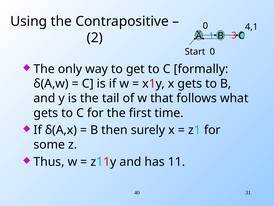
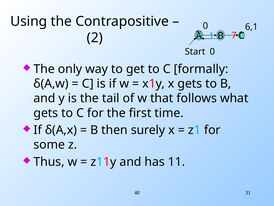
4,1: 4,1 -> 6,1
3: 3 -> 7
